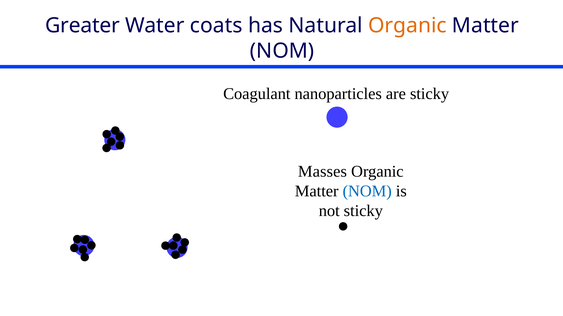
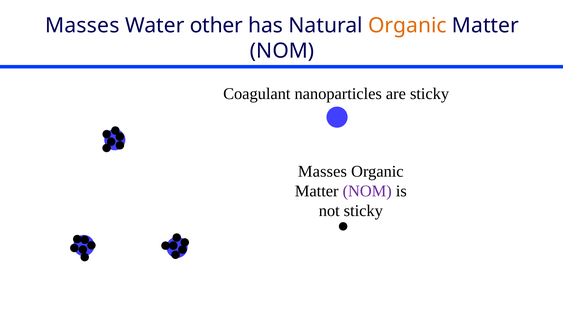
Greater at (83, 26): Greater -> Masses
coats: coats -> other
NOM at (367, 191) colour: blue -> purple
